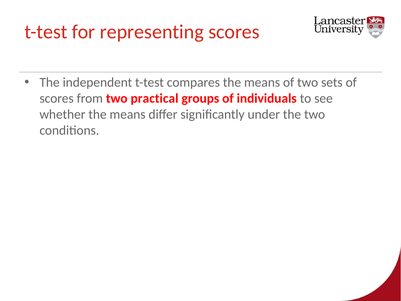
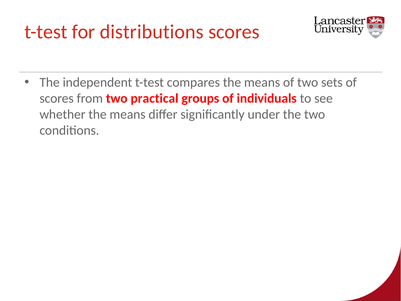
representing: representing -> distributions
